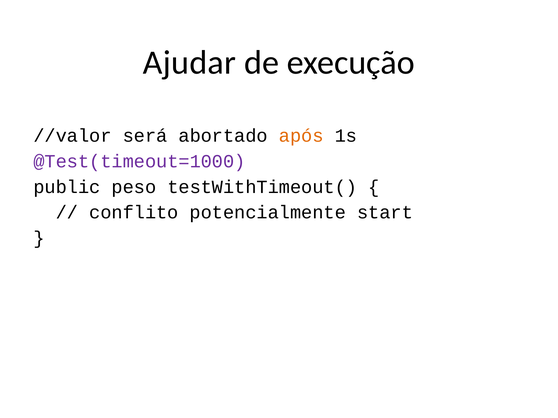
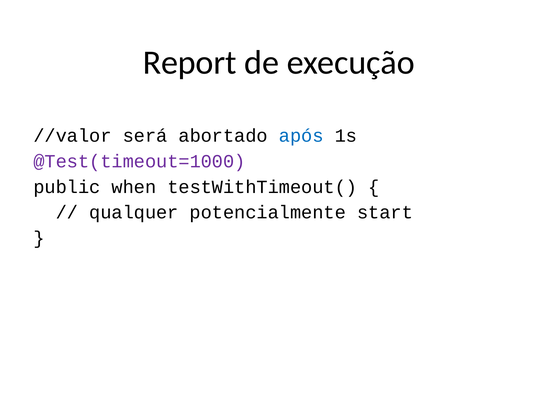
Ajudar: Ajudar -> Report
após colour: orange -> blue
peso: peso -> when
conflito: conflito -> qualquer
